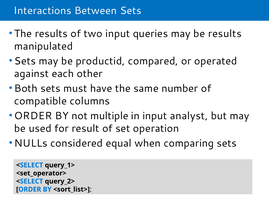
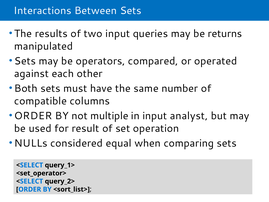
be results: results -> returns
productid: productid -> operators
